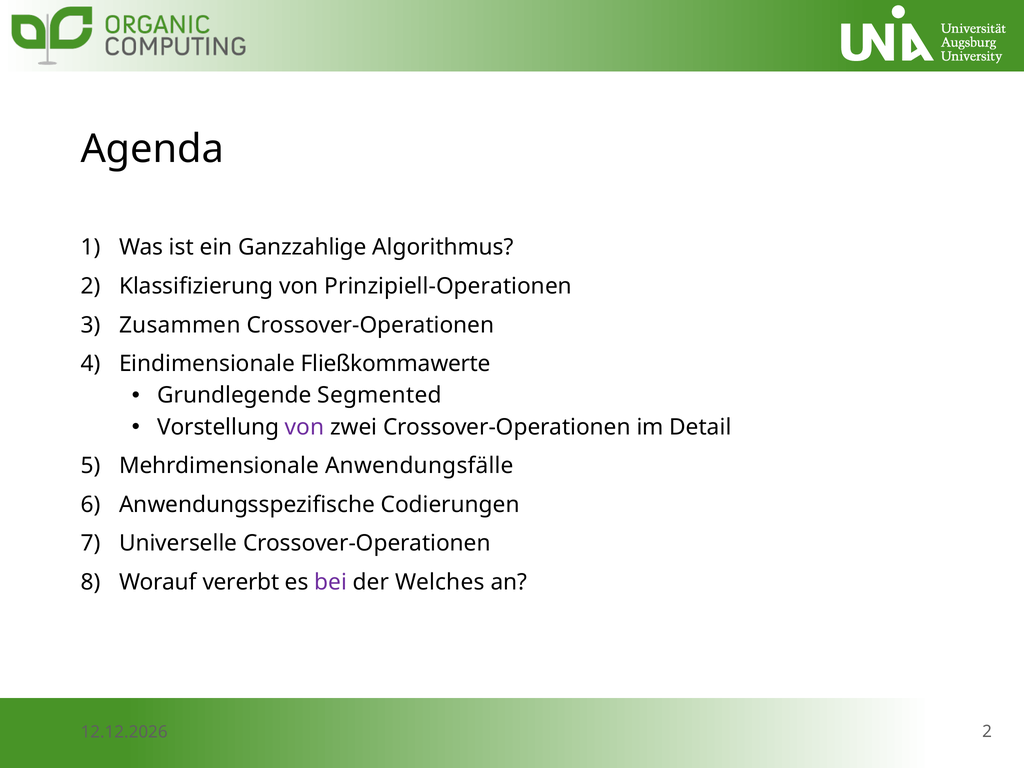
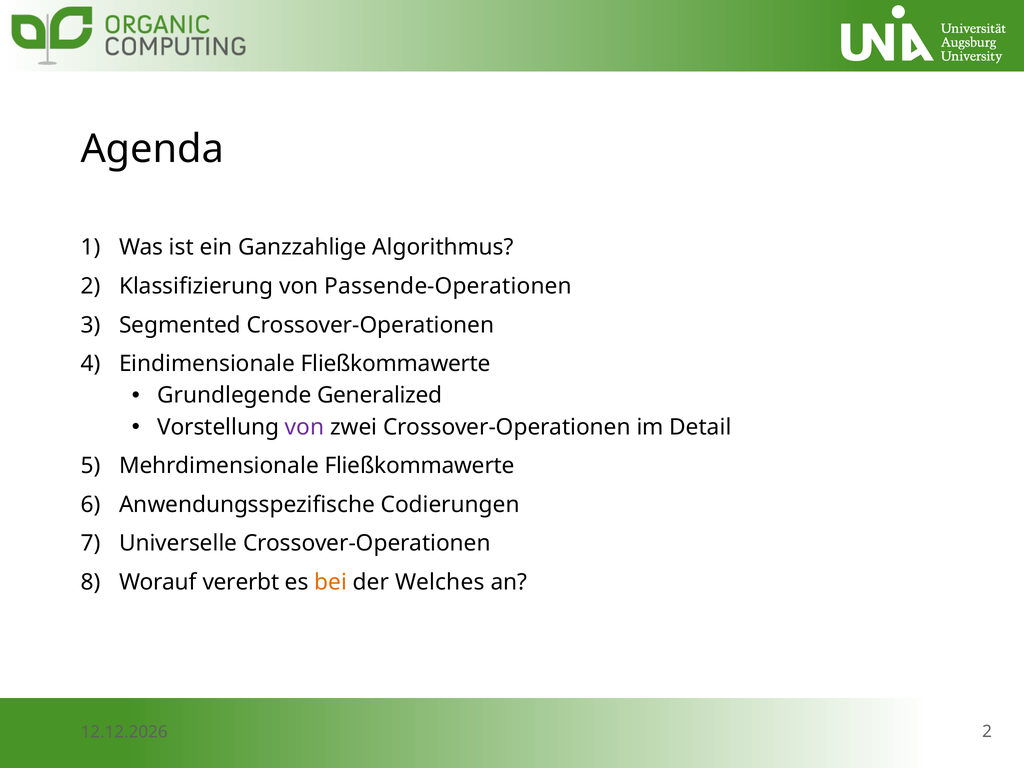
Prinzipiell-Operationen: Prinzipiell-Operationen -> Passende-Operationen
Zusammen: Zusammen -> Segmented
Segmented: Segmented -> Generalized
Mehrdimensionale Anwendungsfälle: Anwendungsfälle -> Fließkommawerte
bei colour: purple -> orange
